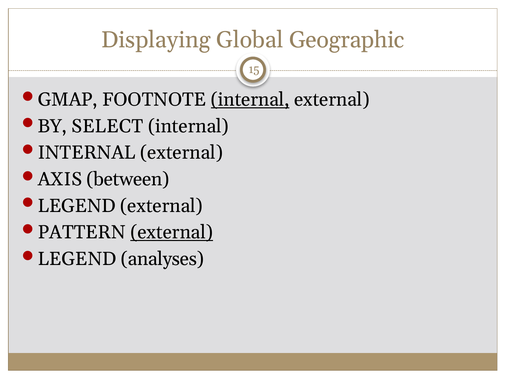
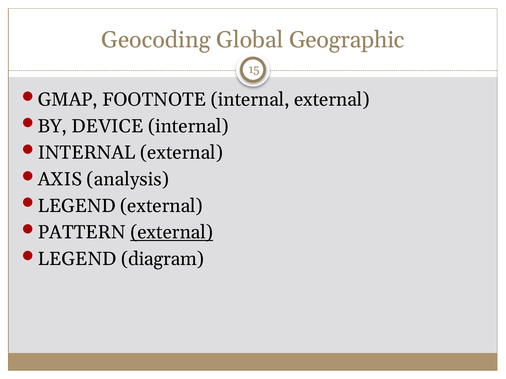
Displaying: Displaying -> Geocoding
internal at (250, 100) underline: present -> none
SELECT: SELECT -> DEVICE
between: between -> analysis
analyses: analyses -> diagram
